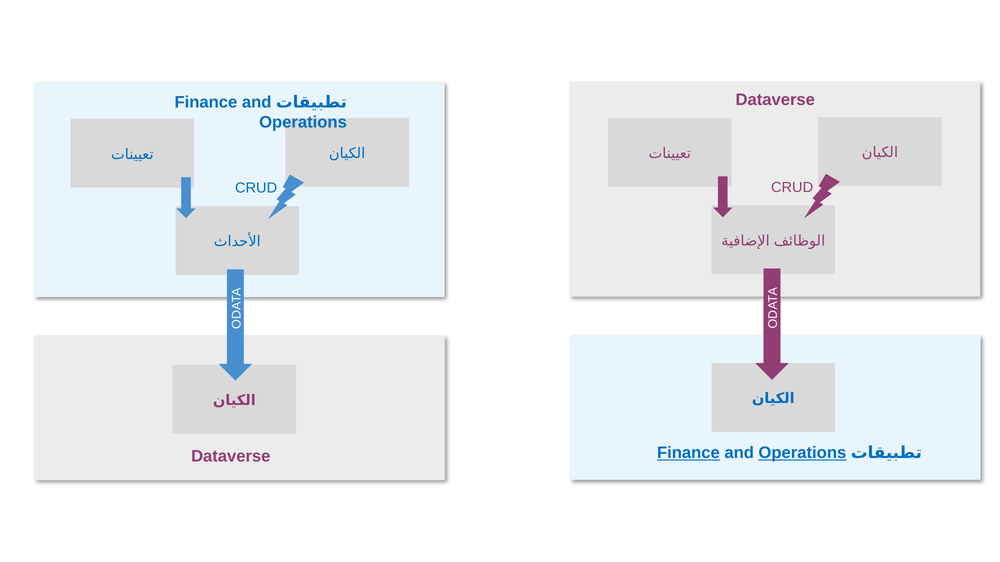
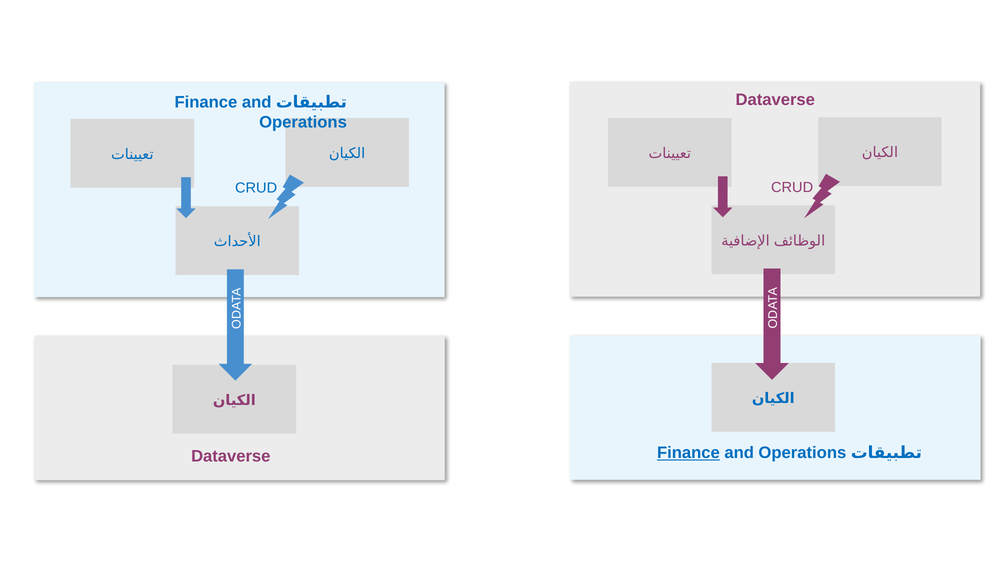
Operations at (802, 453) underline: present -> none
